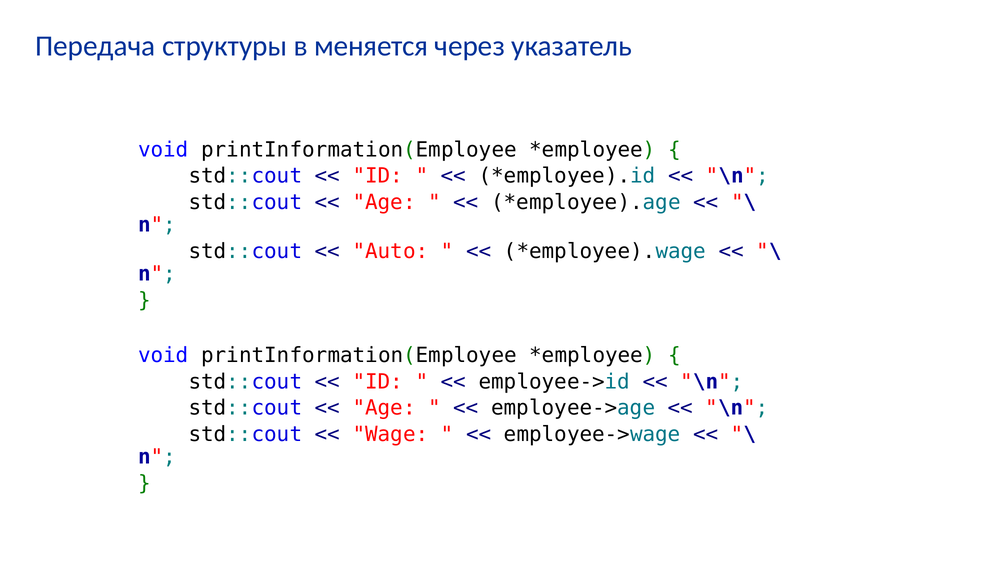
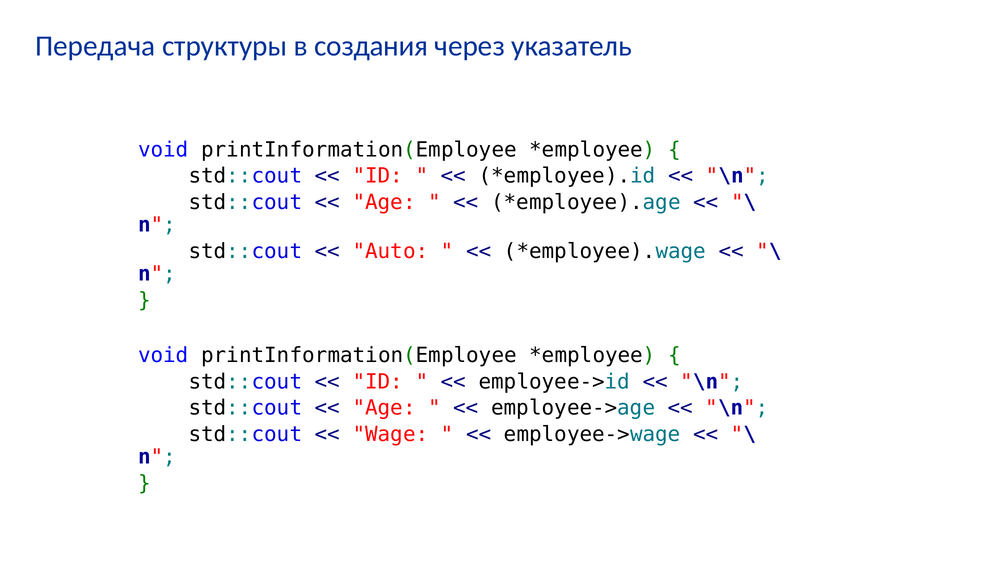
меняется: меняется -> создания
